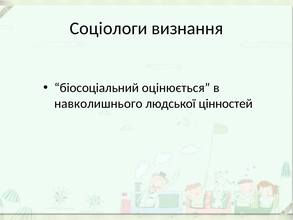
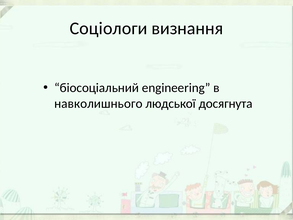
оцінюється: оцінюється -> engineering
цінностей: цінностей -> досягнута
